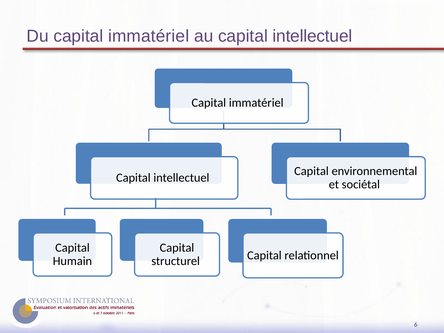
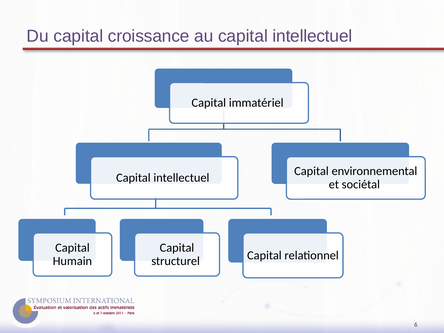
Du capital immatériel: immatériel -> croissance
